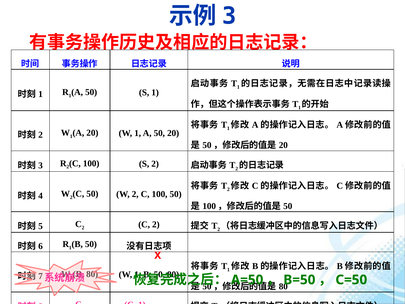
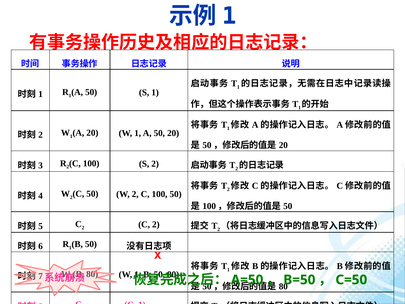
3 at (229, 16): 3 -> 1
